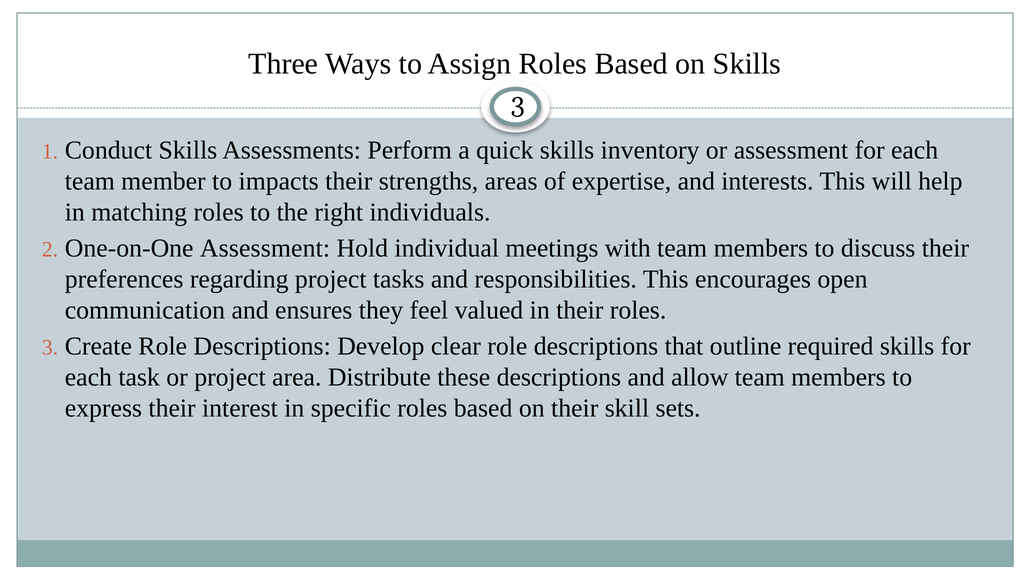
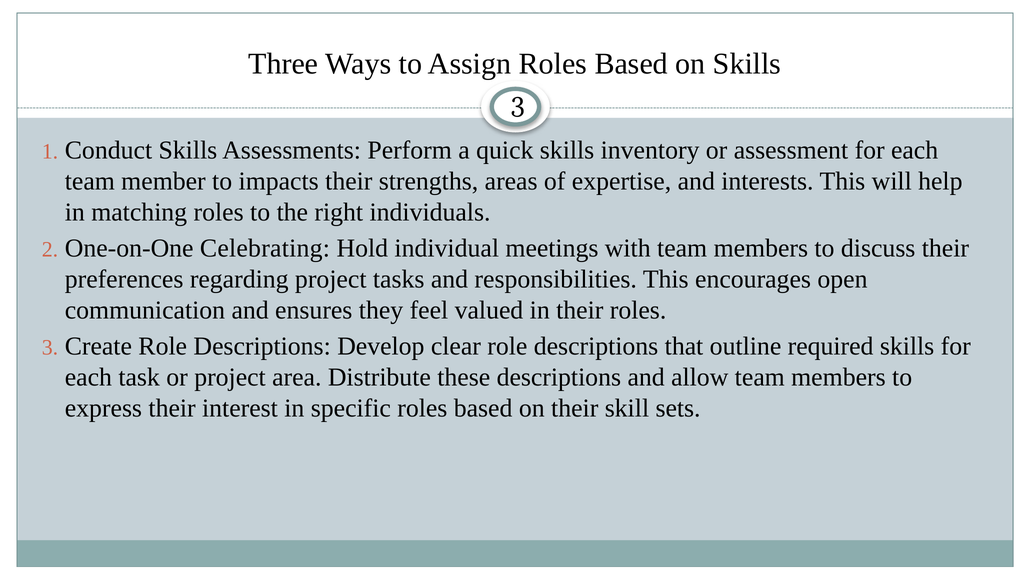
One-on-One Assessment: Assessment -> Celebrating
